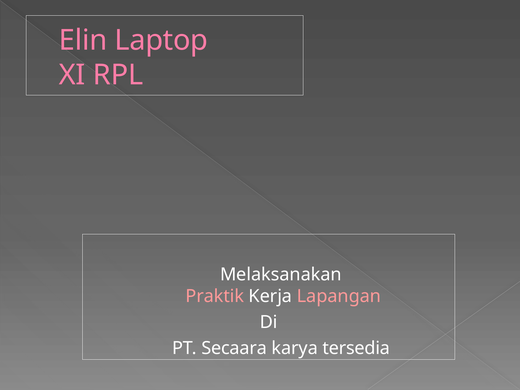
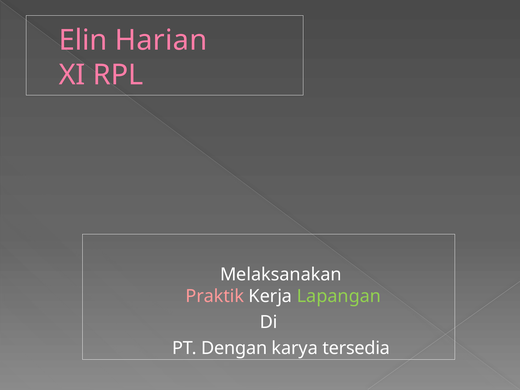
Laptop: Laptop -> Harian
Lapangan colour: pink -> light green
Secaara: Secaara -> Dengan
